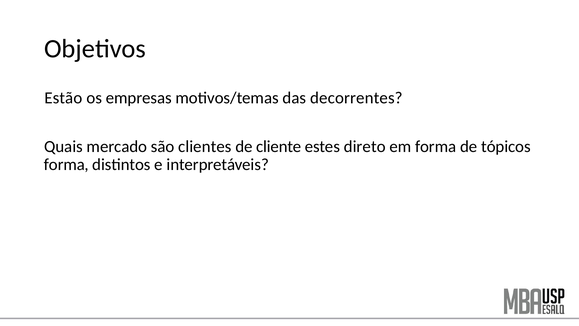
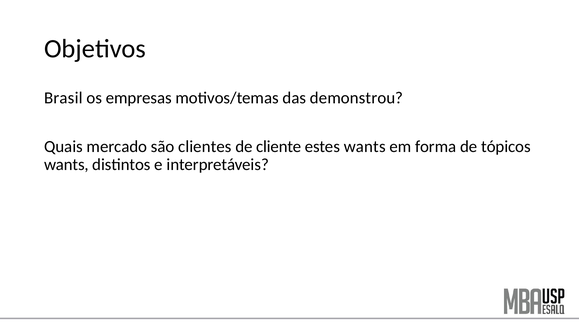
Estão: Estão -> Brasil
decorrentes: decorrentes -> demonstrou
estes direto: direto -> wants
forma at (66, 165): forma -> wants
